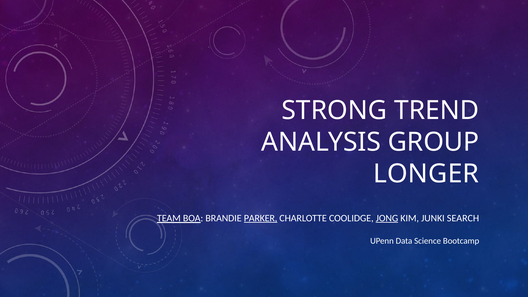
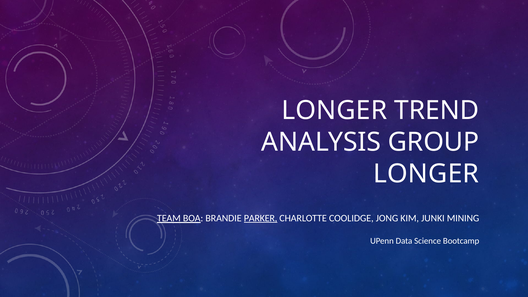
STRONG at (334, 111): STRONG -> LONGER
JONG underline: present -> none
SEARCH: SEARCH -> MINING
